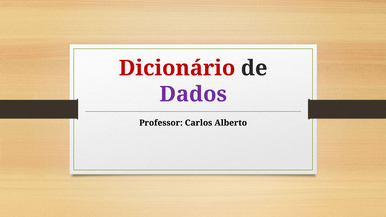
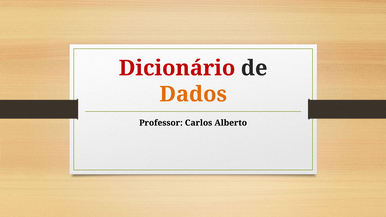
Dados colour: purple -> orange
